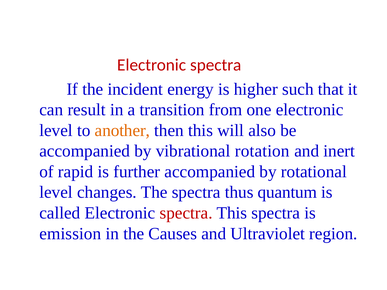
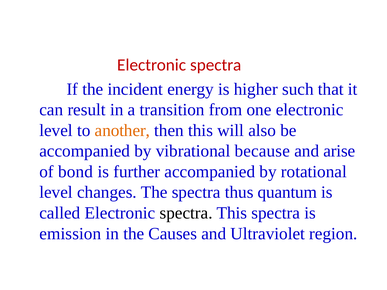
rotation: rotation -> because
inert: inert -> arise
rapid: rapid -> bond
spectra at (186, 213) colour: red -> black
